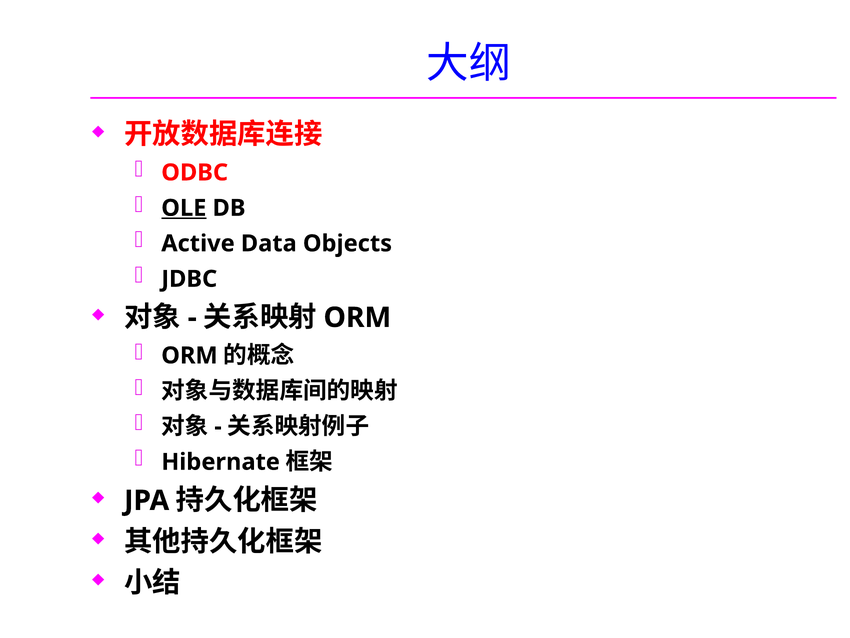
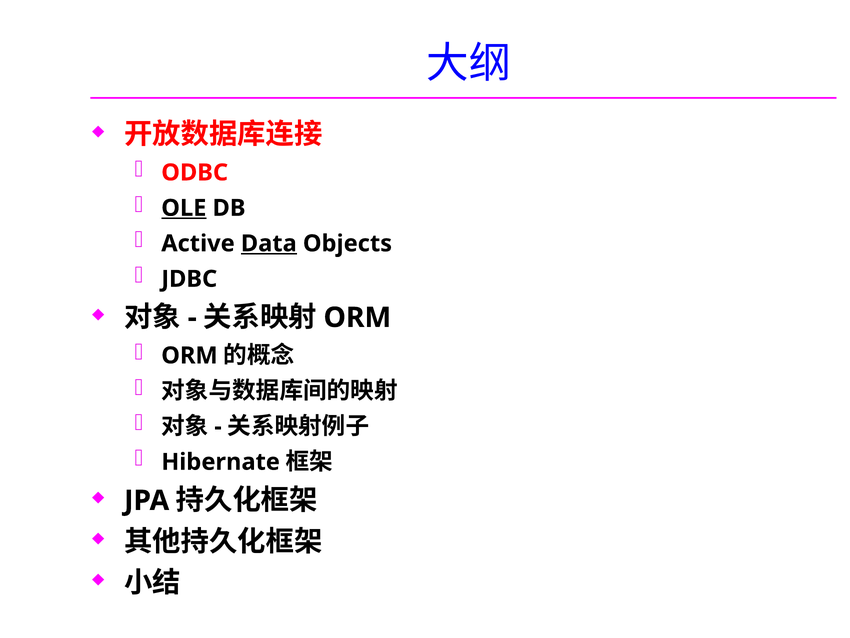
Data underline: none -> present
